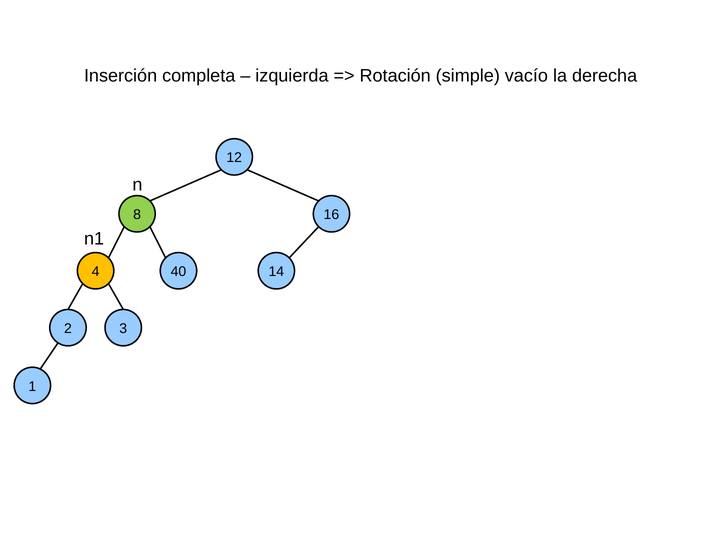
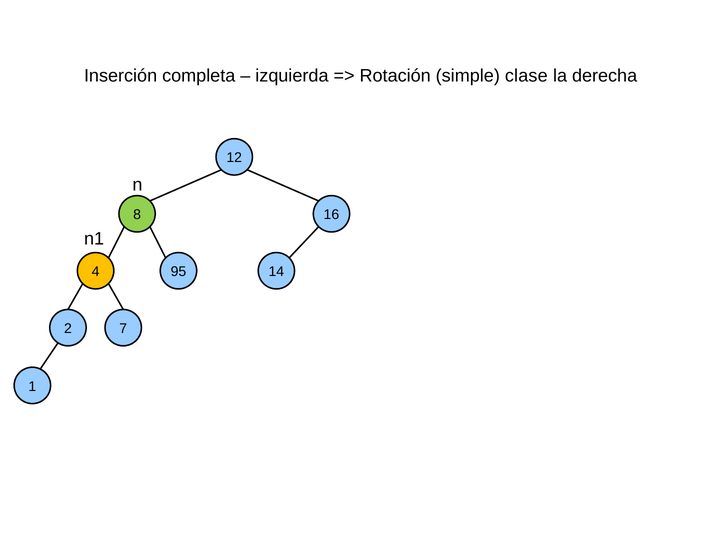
vacío: vacío -> clase
40: 40 -> 95
3: 3 -> 7
